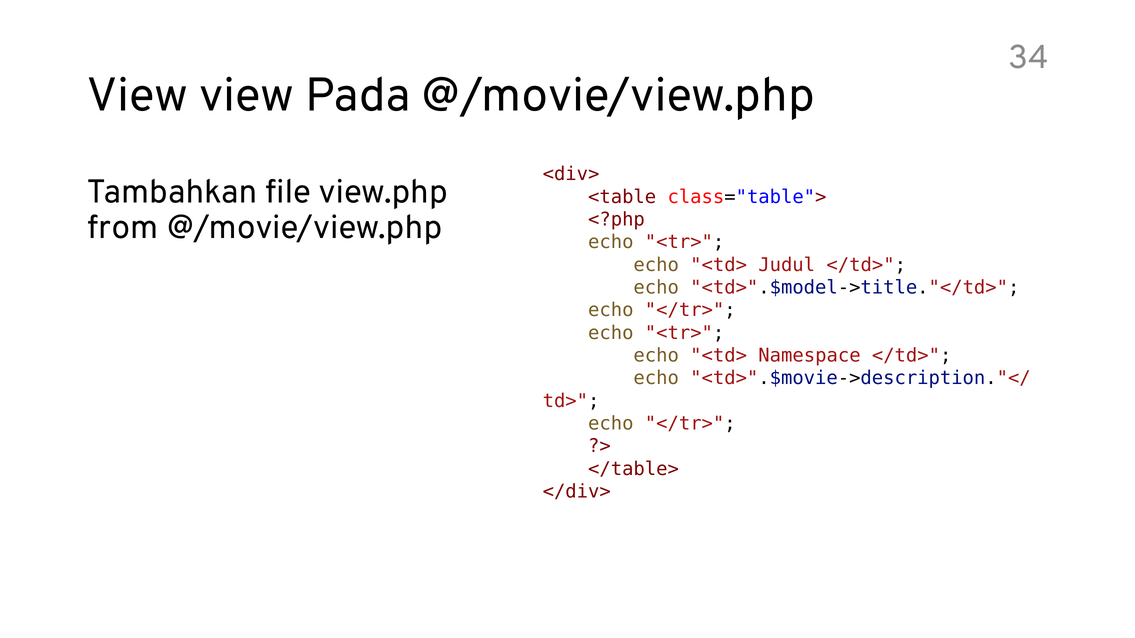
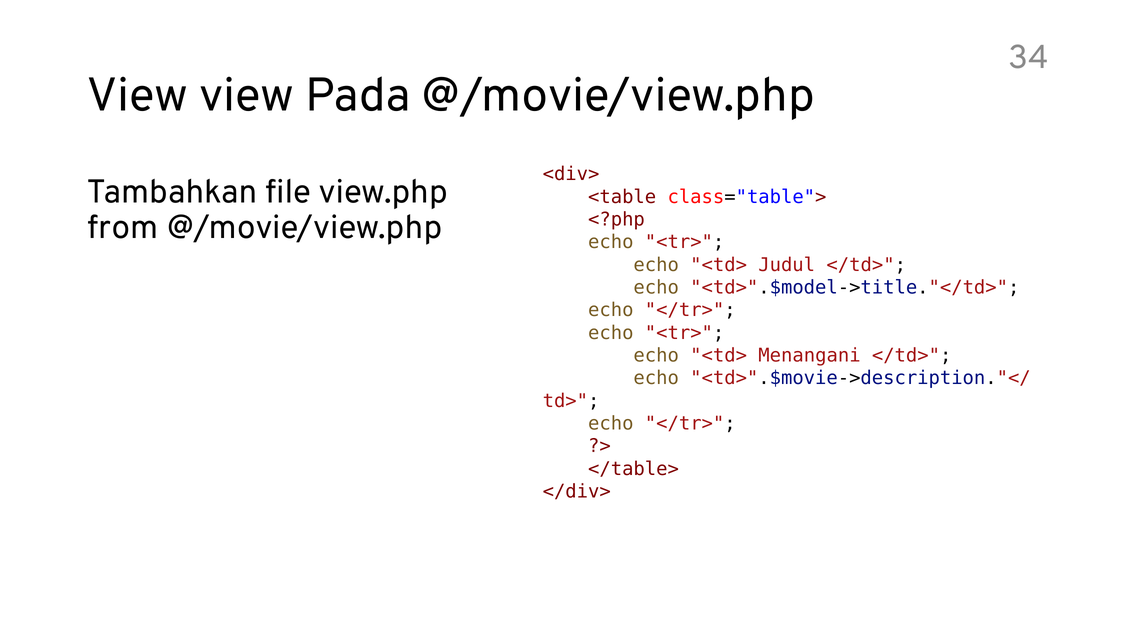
Namespace: Namespace -> Menangani
